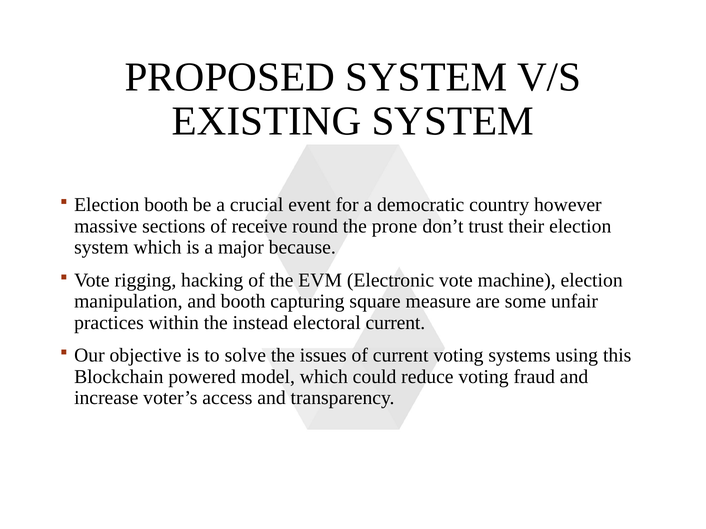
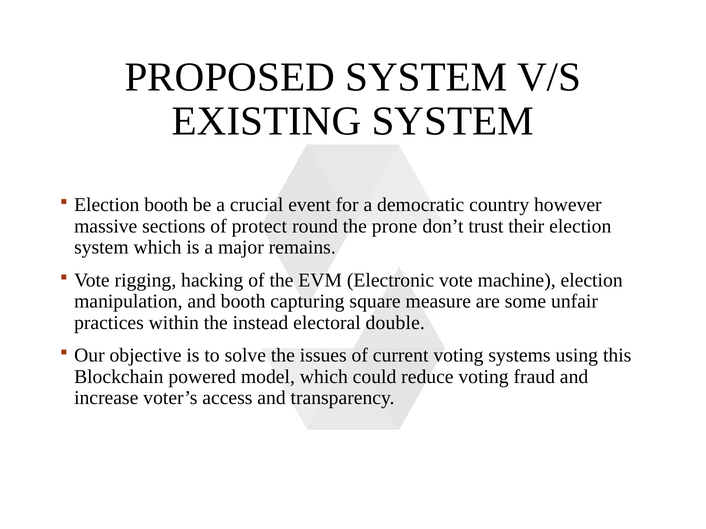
receive: receive -> protect
because: because -> remains
electoral current: current -> double
